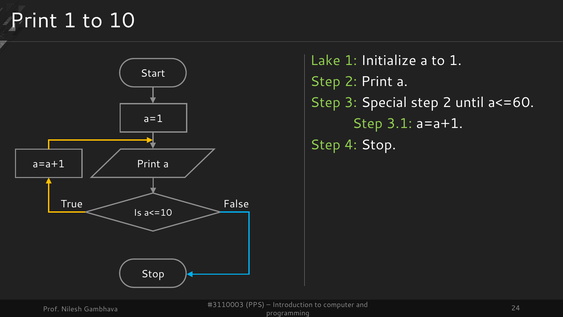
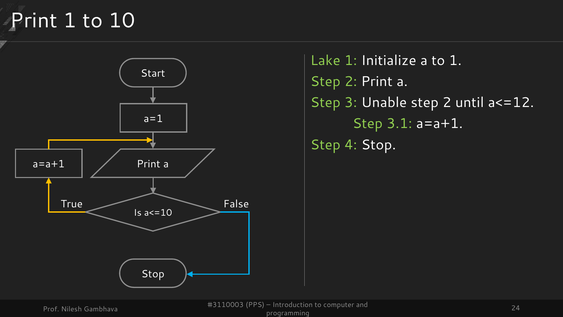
Special: Special -> Unable
a<=60: a<=60 -> a<=12
